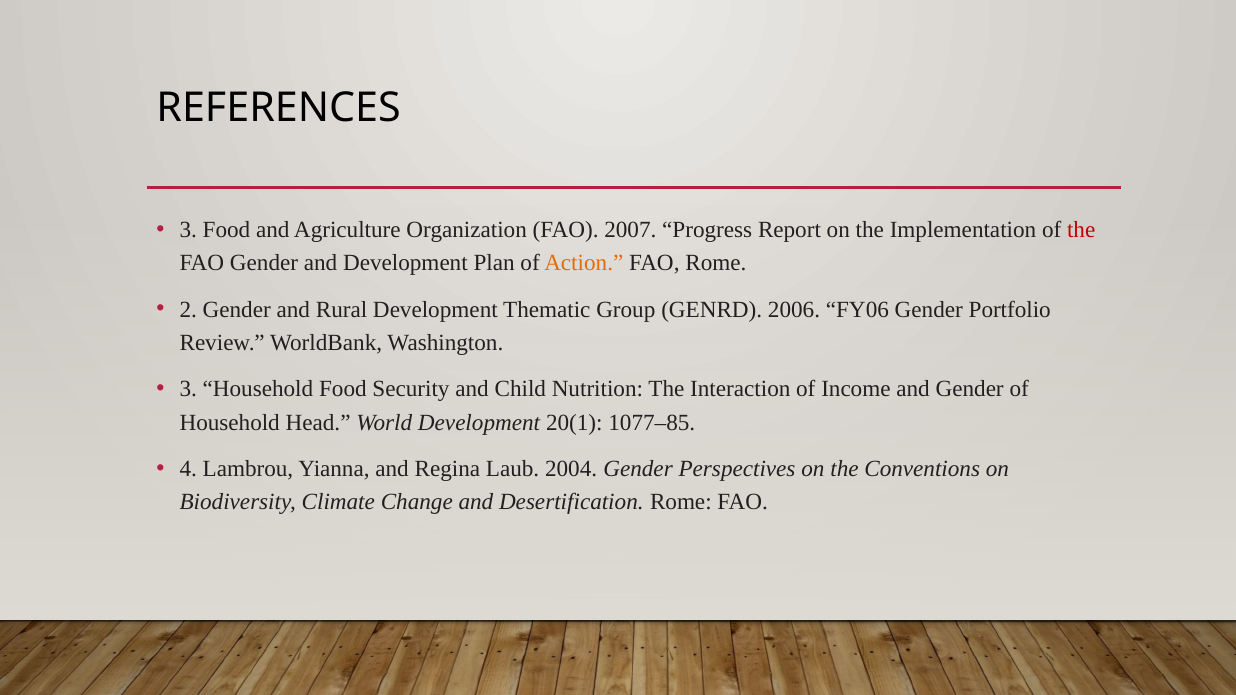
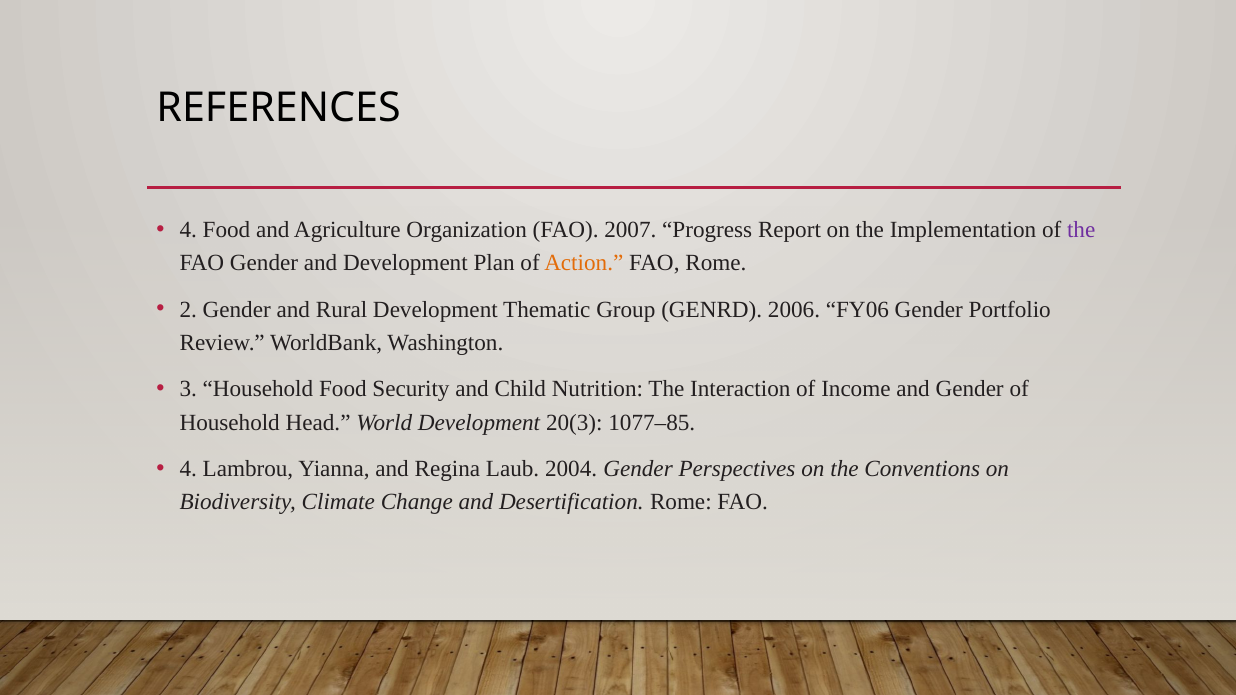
3 at (188, 230): 3 -> 4
the at (1081, 230) colour: red -> purple
20(1: 20(1 -> 20(3
